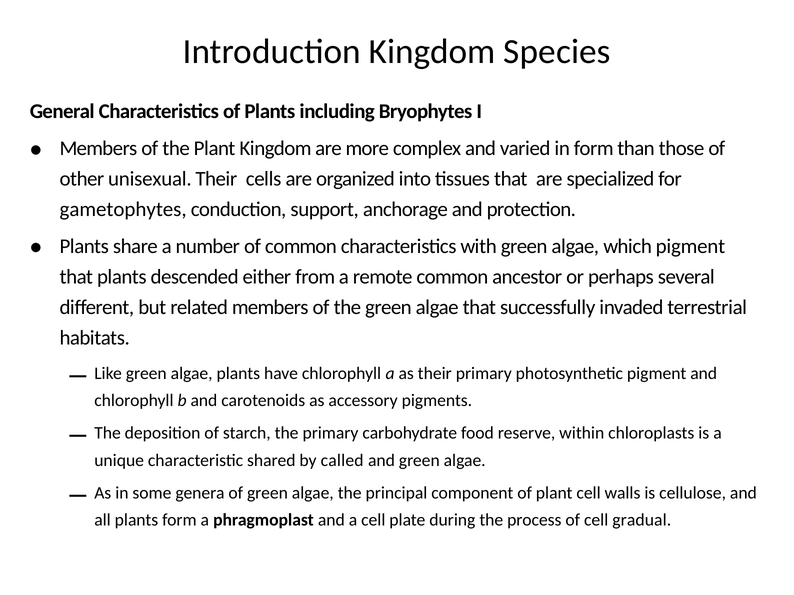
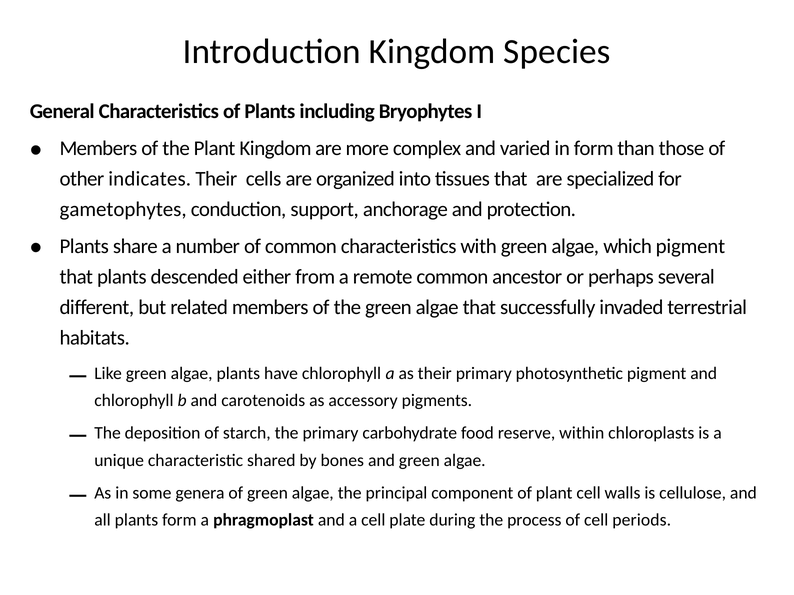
unisexual: unisexual -> indicates
called: called -> bones
gradual: gradual -> periods
